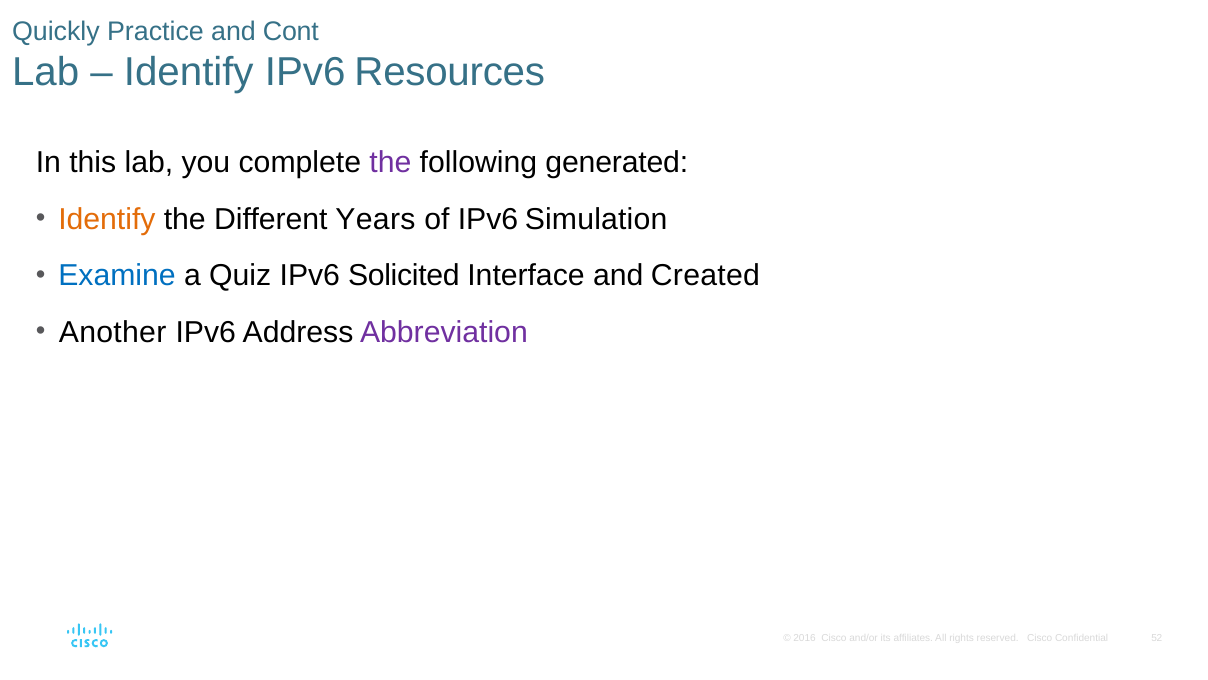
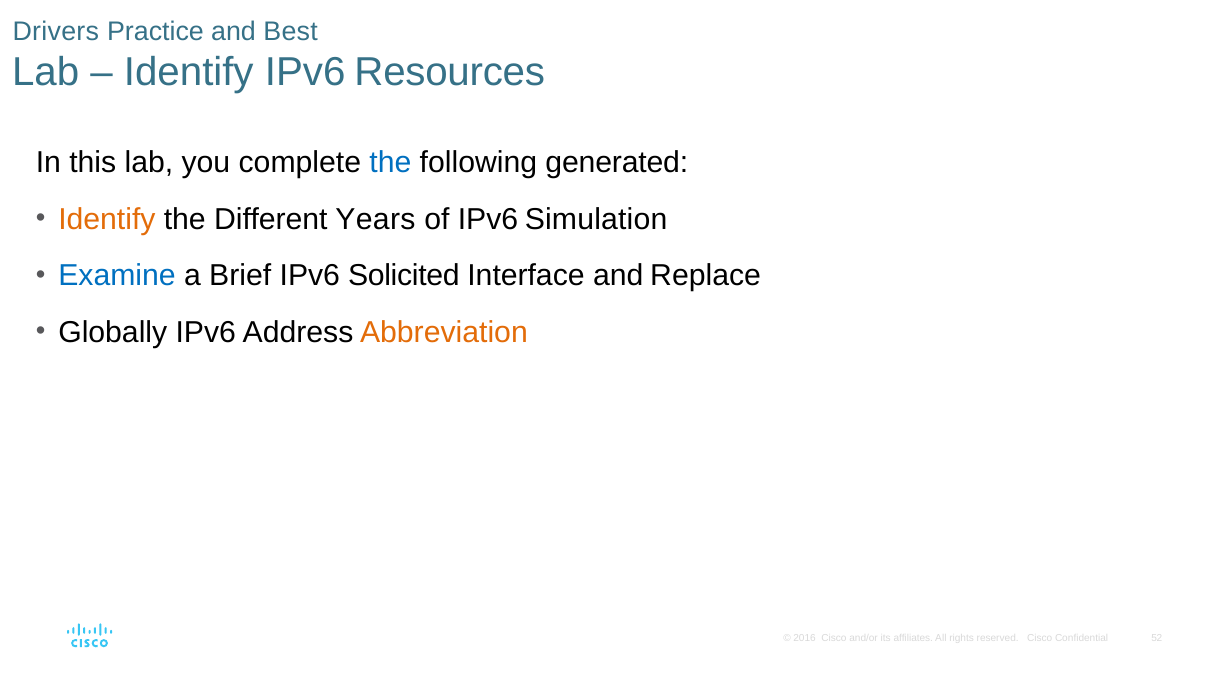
Quickly: Quickly -> Drivers
Cont: Cont -> Best
the at (390, 163) colour: purple -> blue
Quiz: Quiz -> Brief
Created: Created -> Replace
Another: Another -> Globally
Abbreviation colour: purple -> orange
